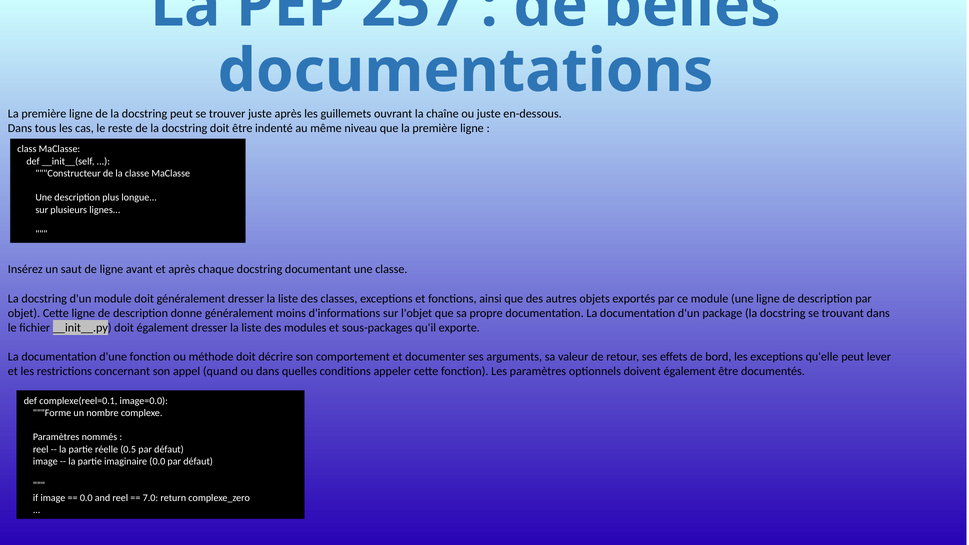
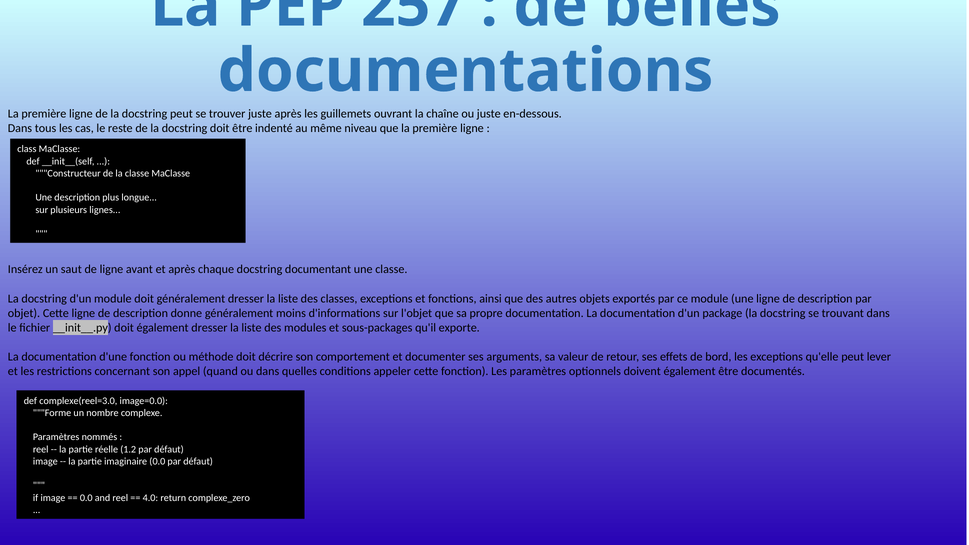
complexe(reel=0.1: complexe(reel=0.1 -> complexe(reel=3.0
0.5: 0.5 -> 1.2
7.0: 7.0 -> 4.0
